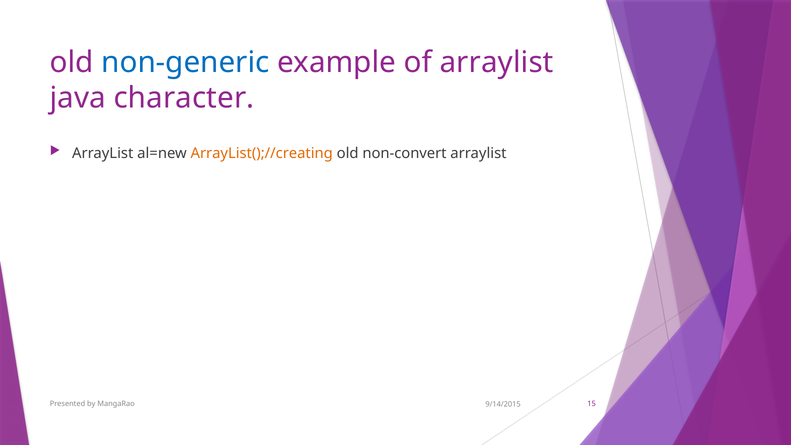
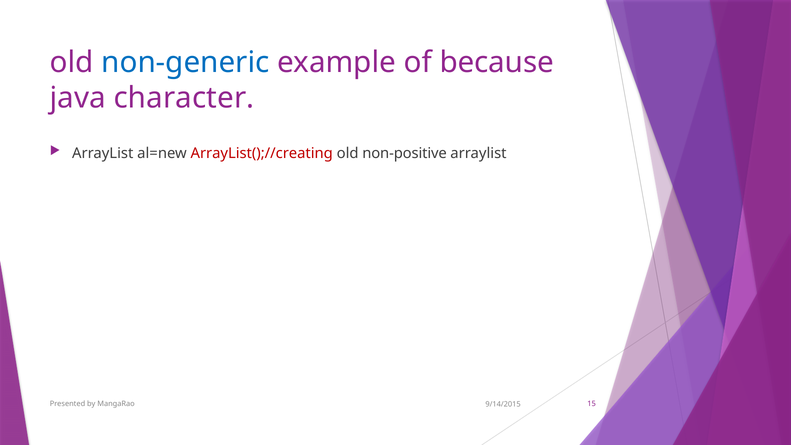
of arraylist: arraylist -> because
ArrayList();//creating colour: orange -> red
non-convert: non-convert -> non-positive
